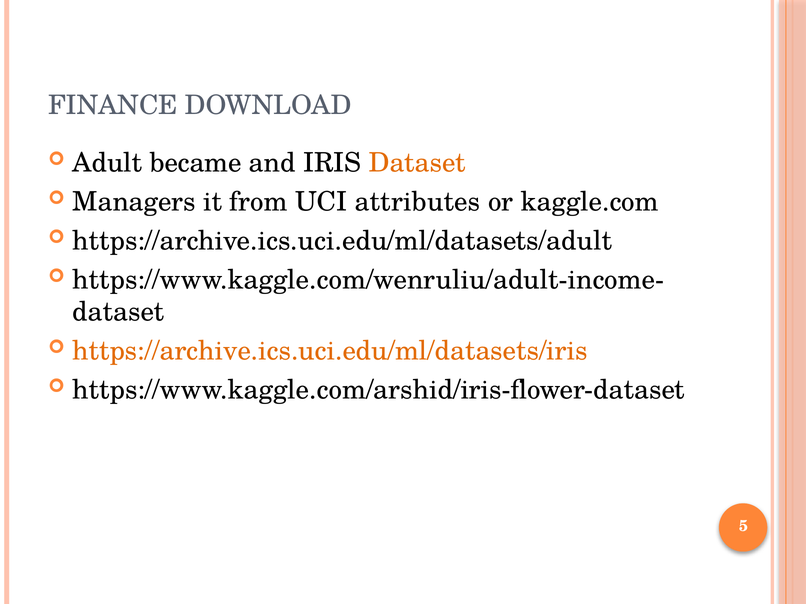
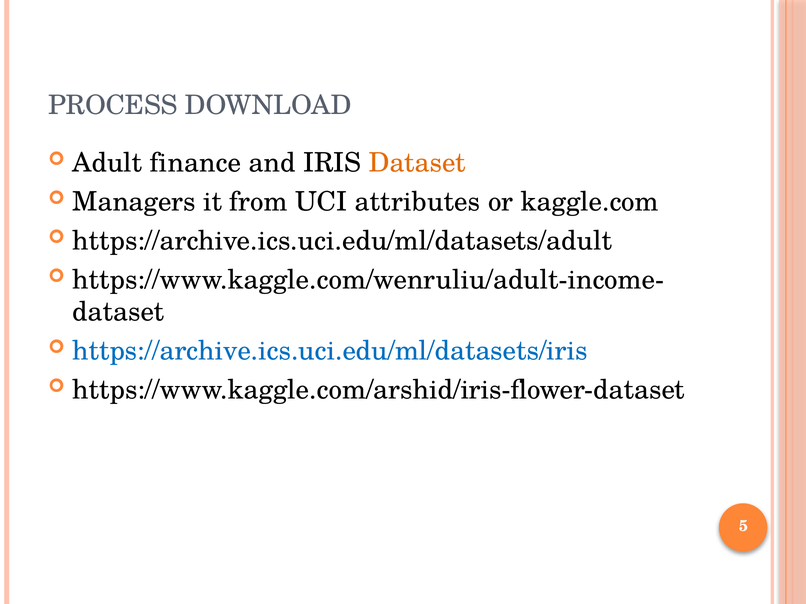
FINANCE: FINANCE -> PROCESS
became: became -> finance
https://archive.ics.uci.edu/ml/datasets/iris colour: orange -> blue
